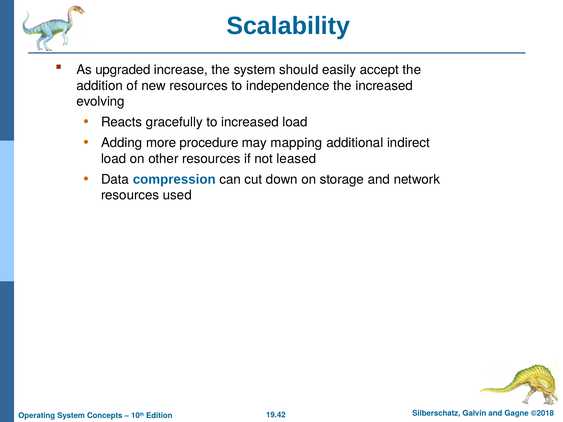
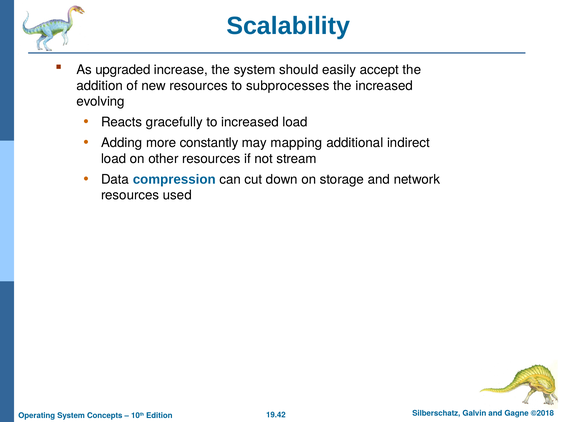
independence: independence -> subprocesses
procedure: procedure -> constantly
leased: leased -> stream
